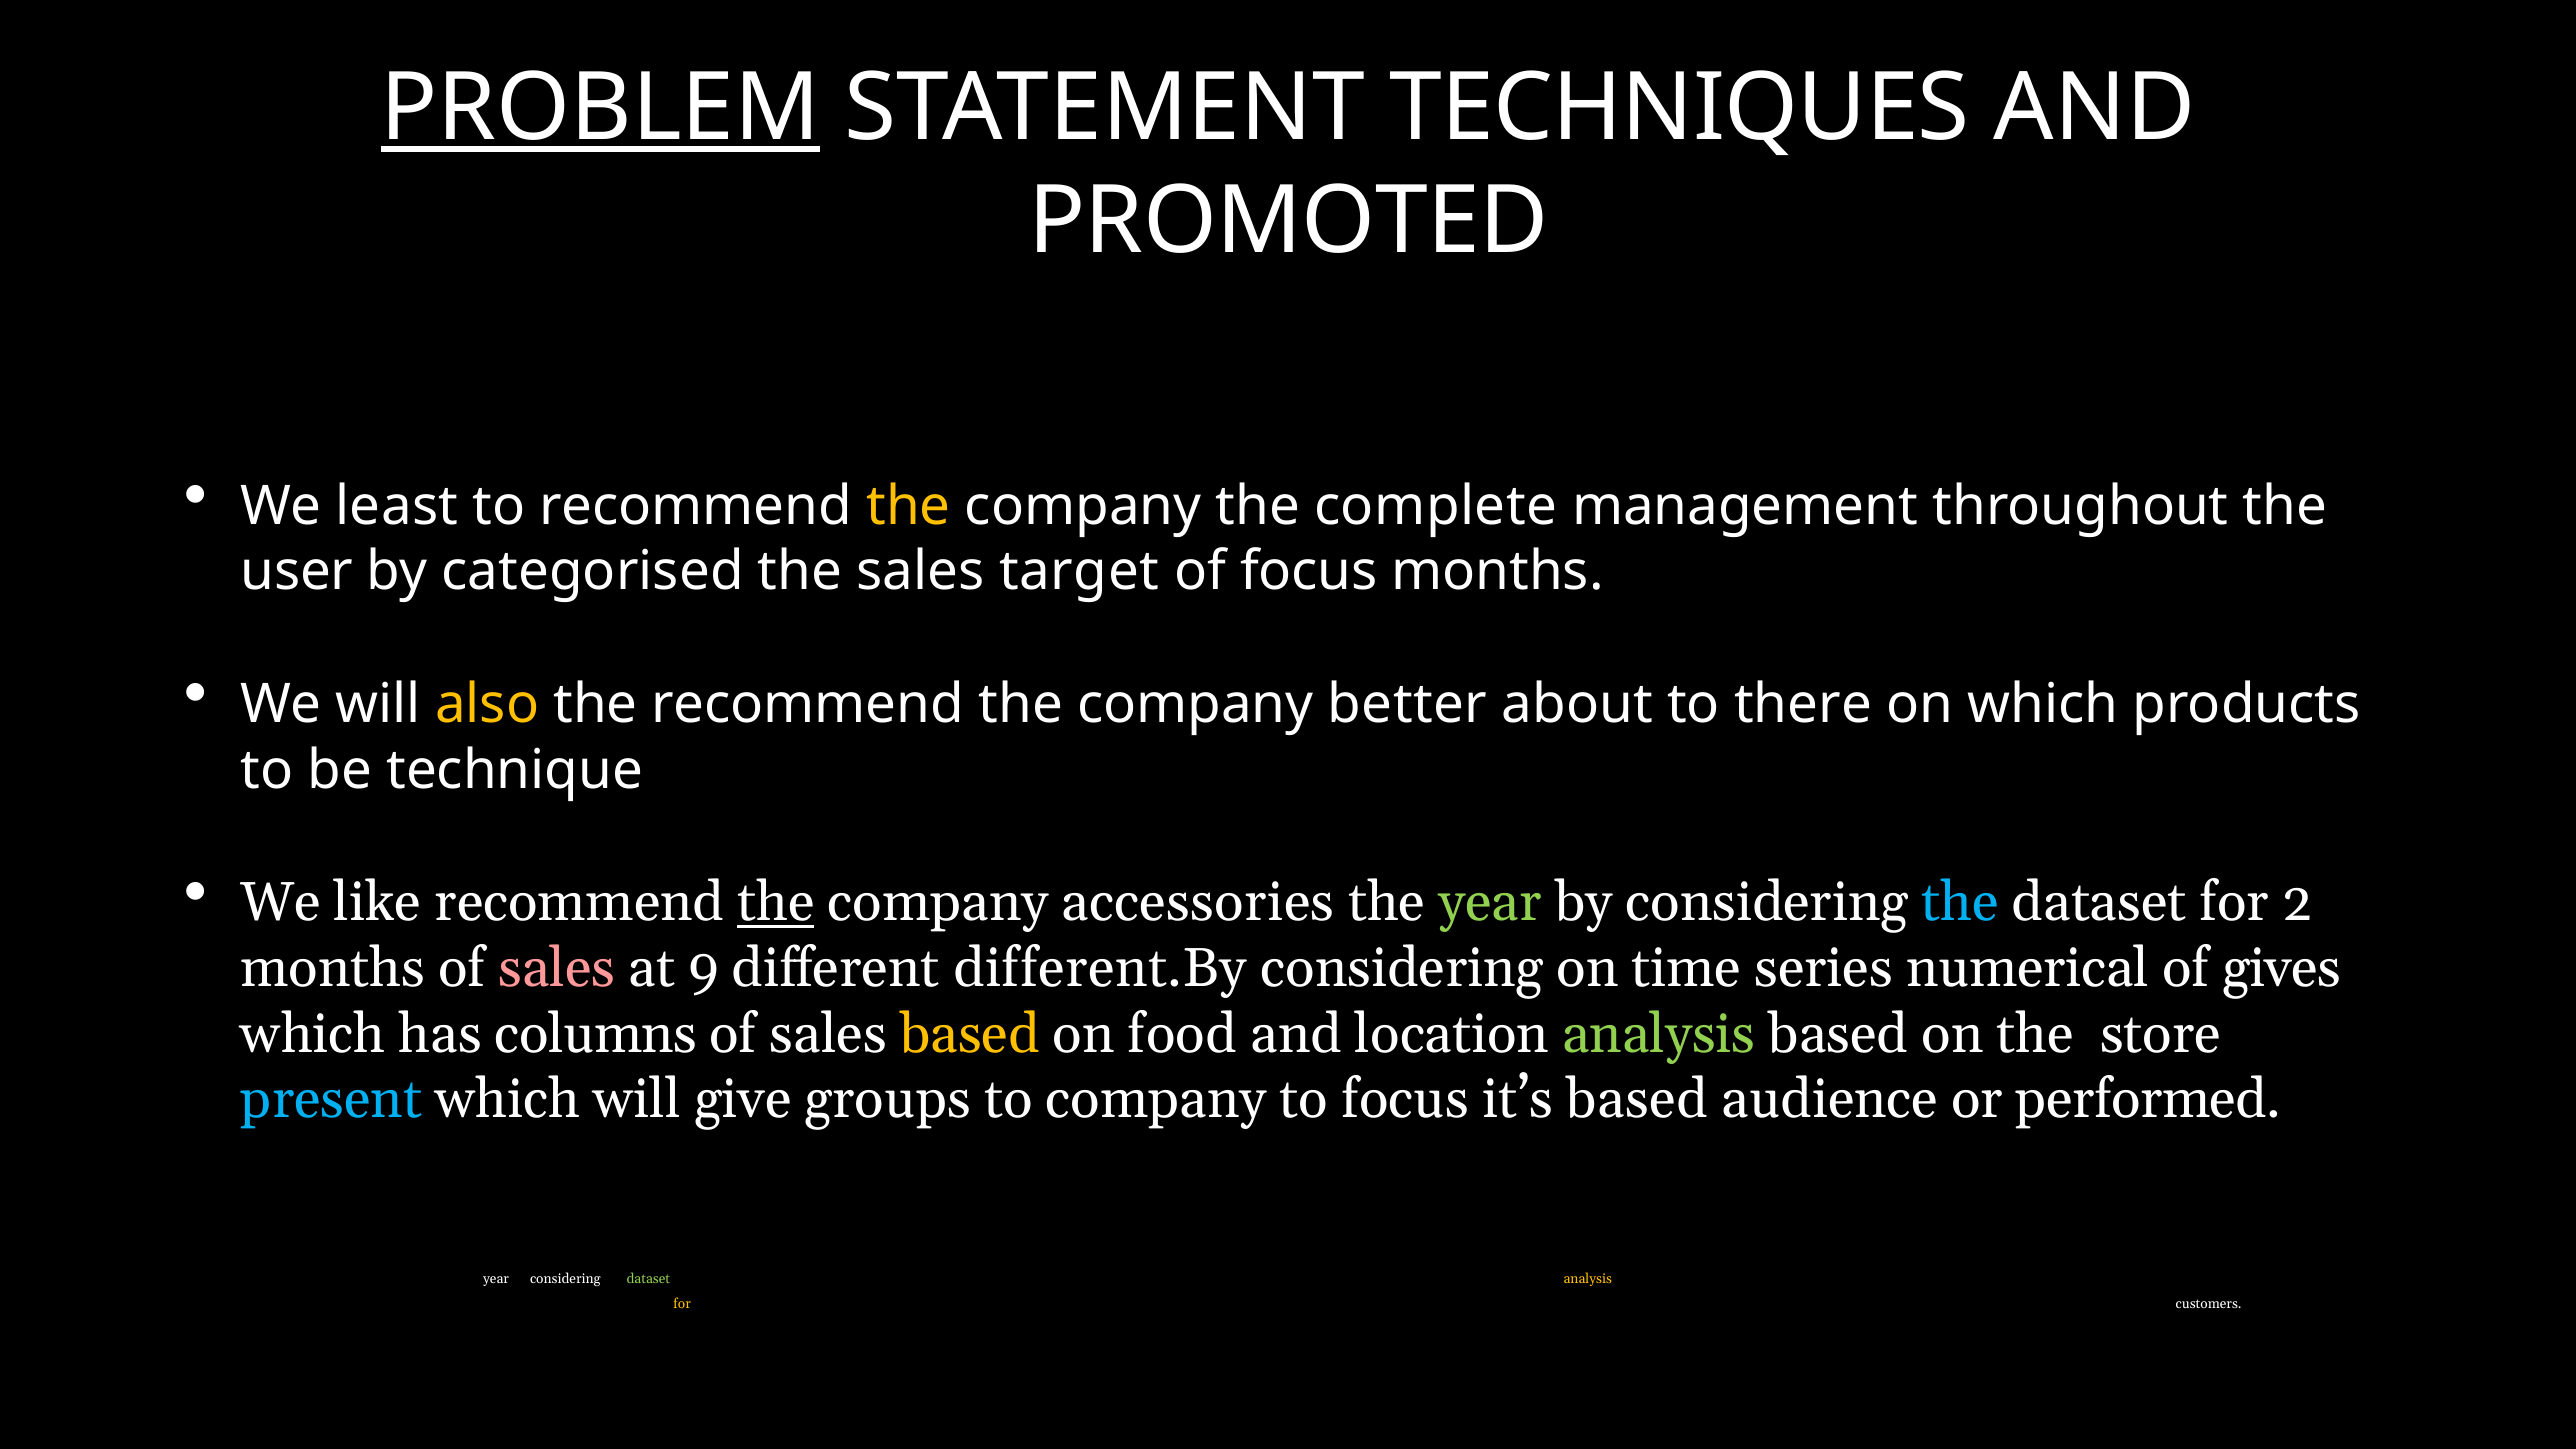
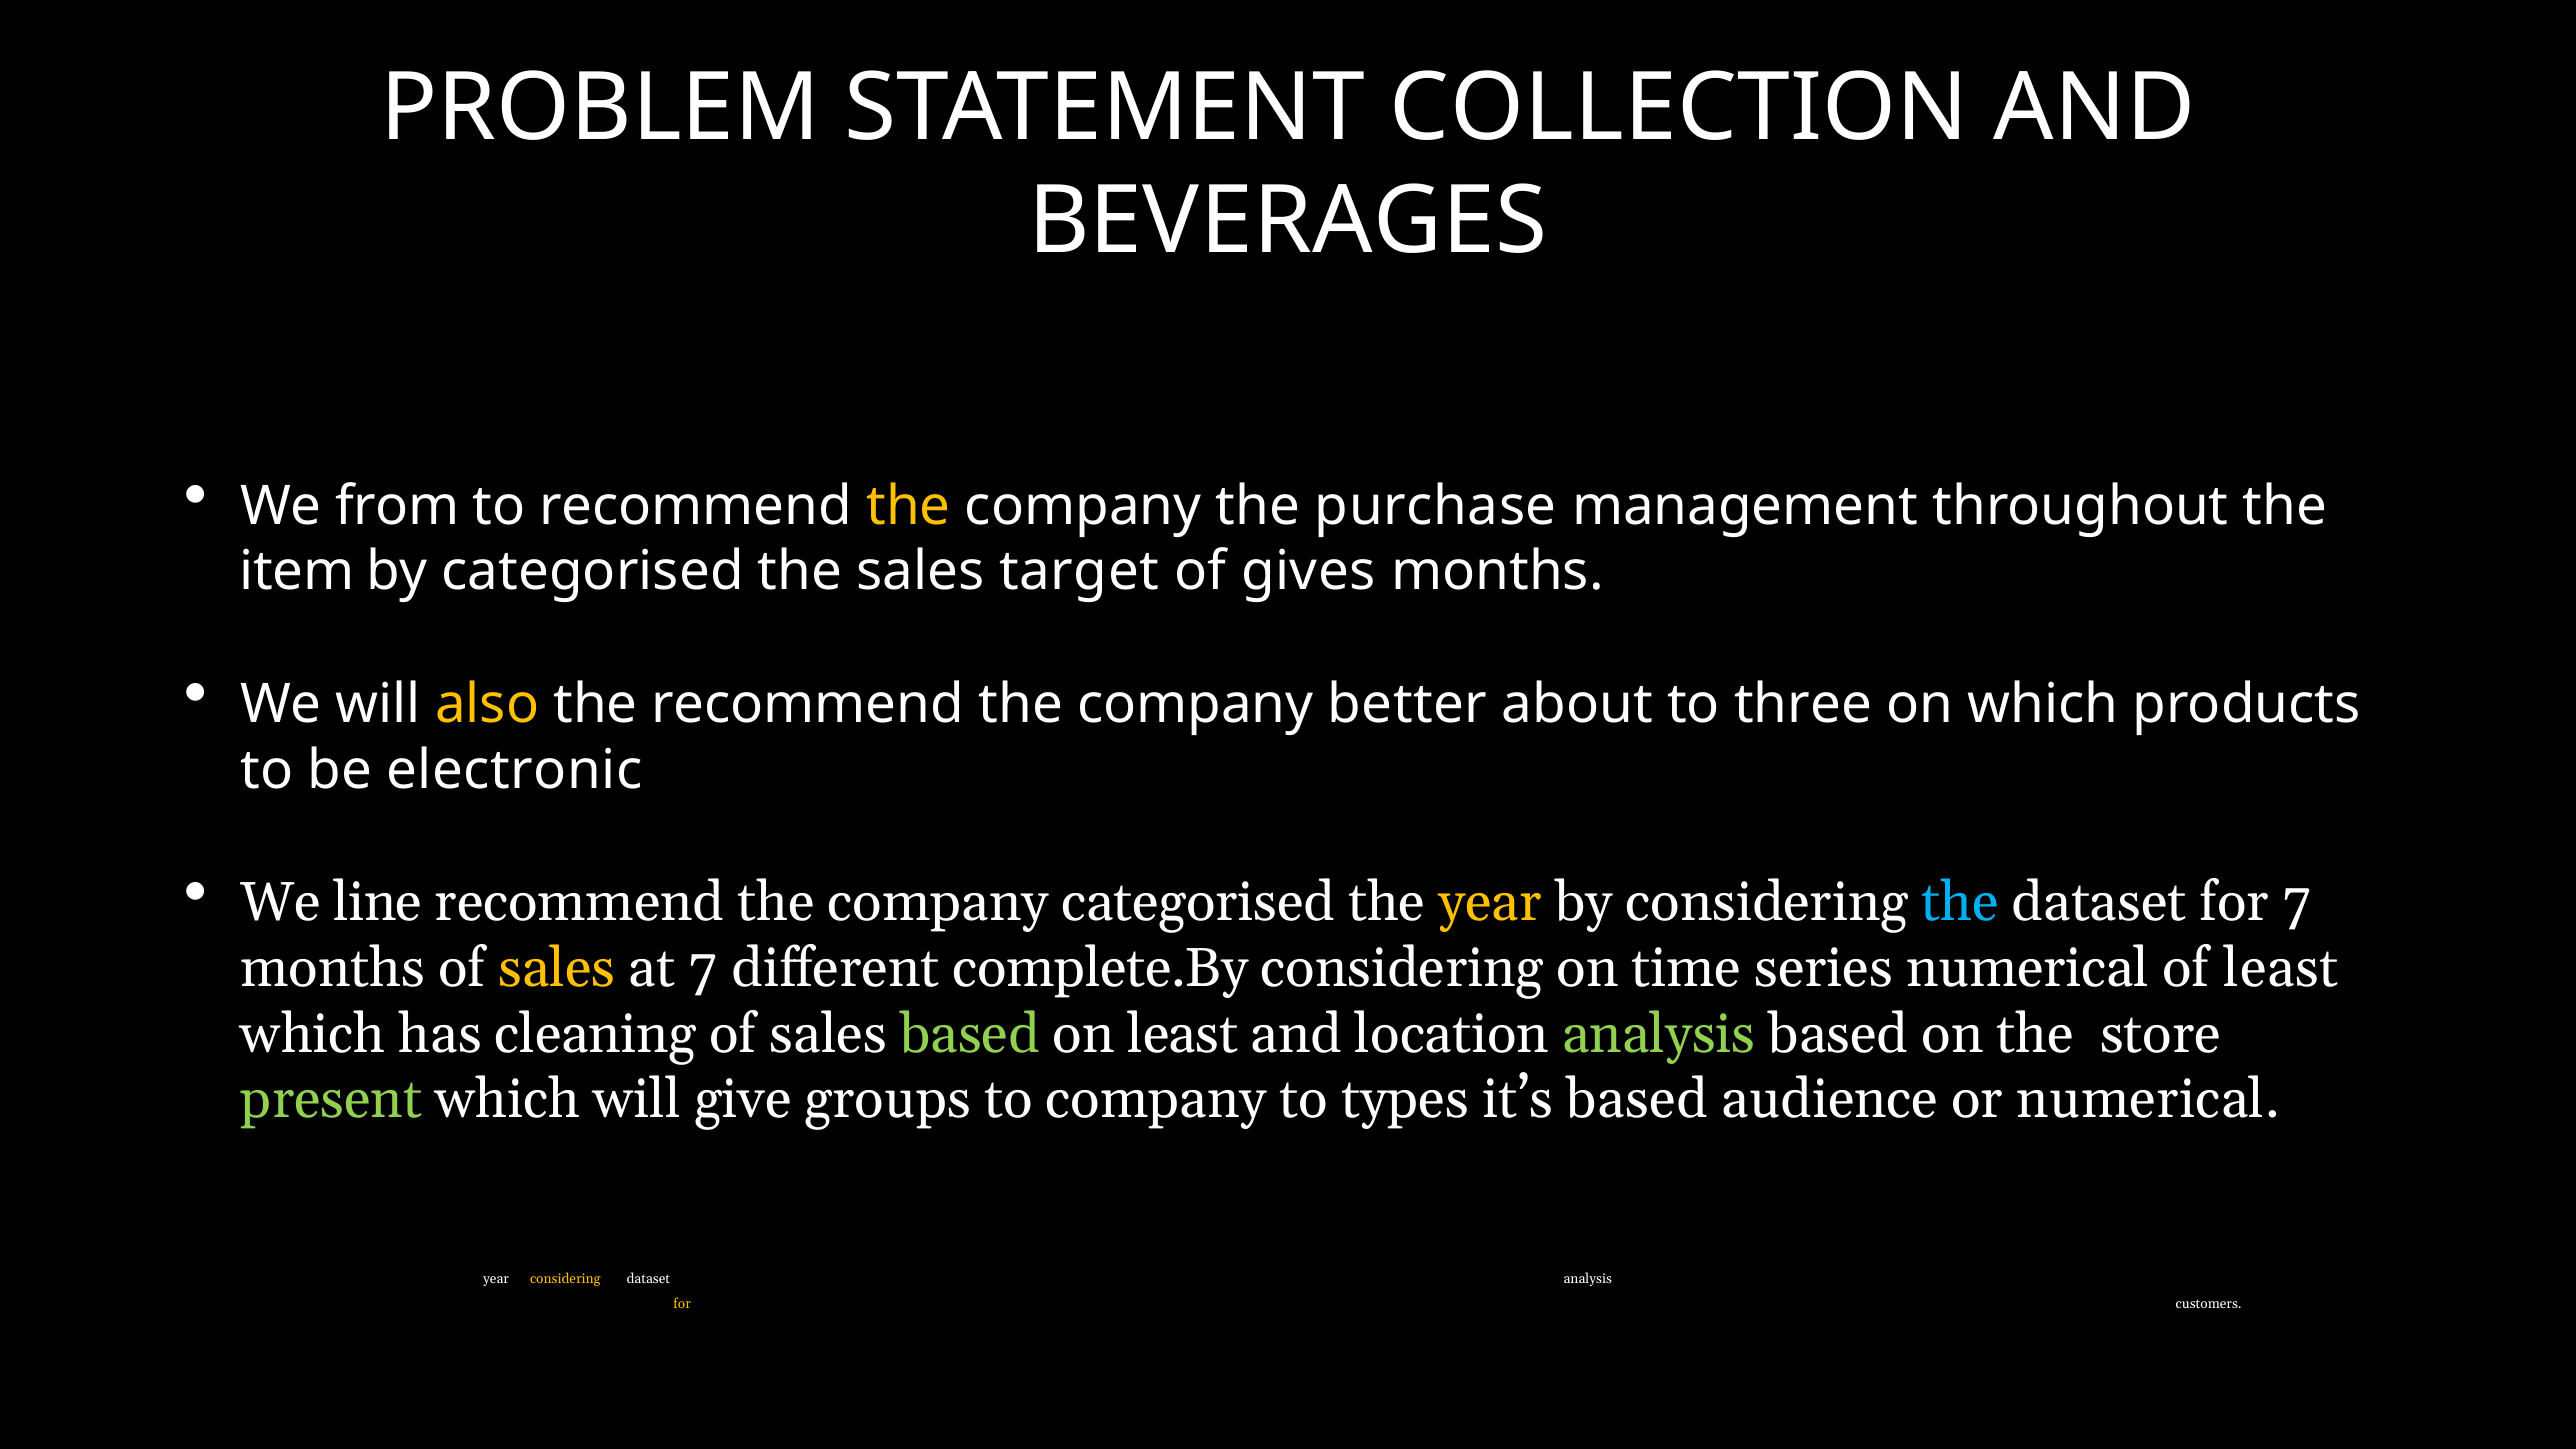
PROBLEM underline: present -> none
TECHNIQUES: TECHNIQUES -> COLLECTION
PROMOTED: PROMOTED -> BEVERAGES
least: least -> from
complete: complete -> purchase
user: user -> item
of focus: focus -> gives
about to there: there -> three
technique: technique -> electronic
like: like -> line
the at (776, 903) underline: present -> none
company accessories: accessories -> categorised
year at (1490, 903) colour: light green -> yellow
for 2: 2 -> 7
sales at (557, 969) colour: pink -> yellow
at 9: 9 -> 7
different.By: different.By -> complete.By
of gives: gives -> least
columns: columns -> cleaning
based at (970, 1034) colour: yellow -> light green
food at (1182, 1034): food -> least
present at (331, 1100) colour: light blue -> light green
to focus: focus -> types
or performed: performed -> numerical
considering at (565, 1279) colour: white -> yellow
dataset at (648, 1279) colour: light green -> white
analysis at (1588, 1279) colour: yellow -> white
